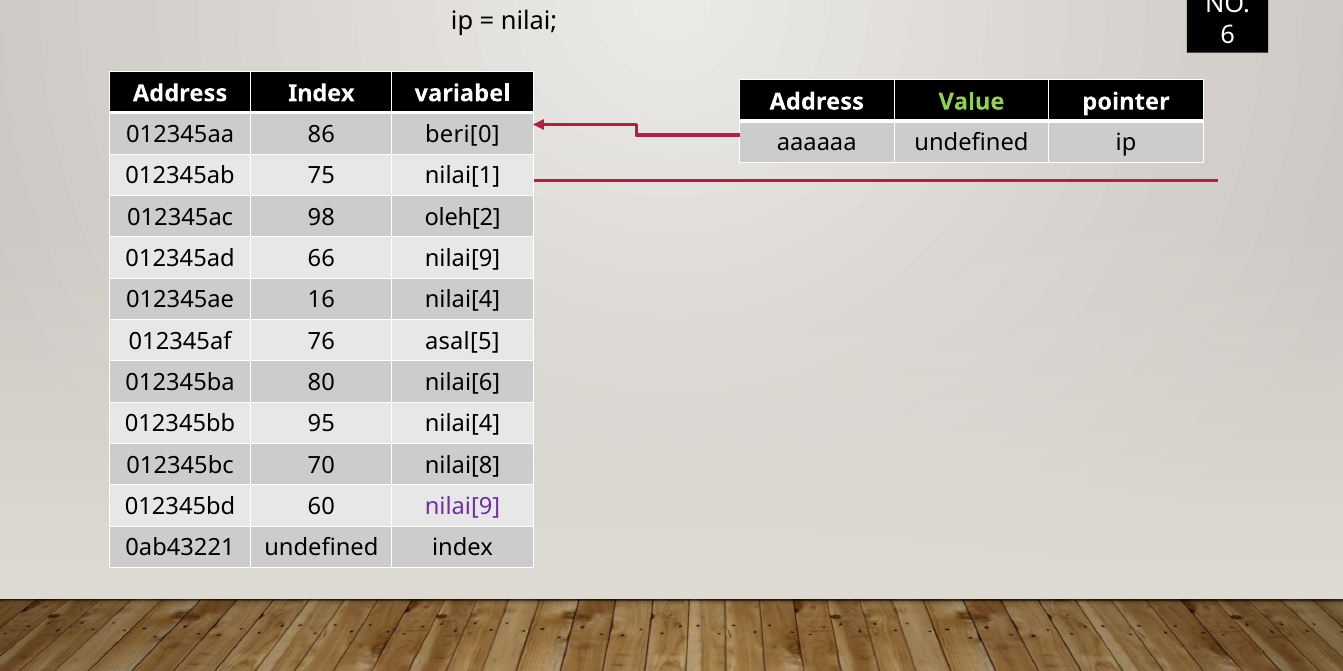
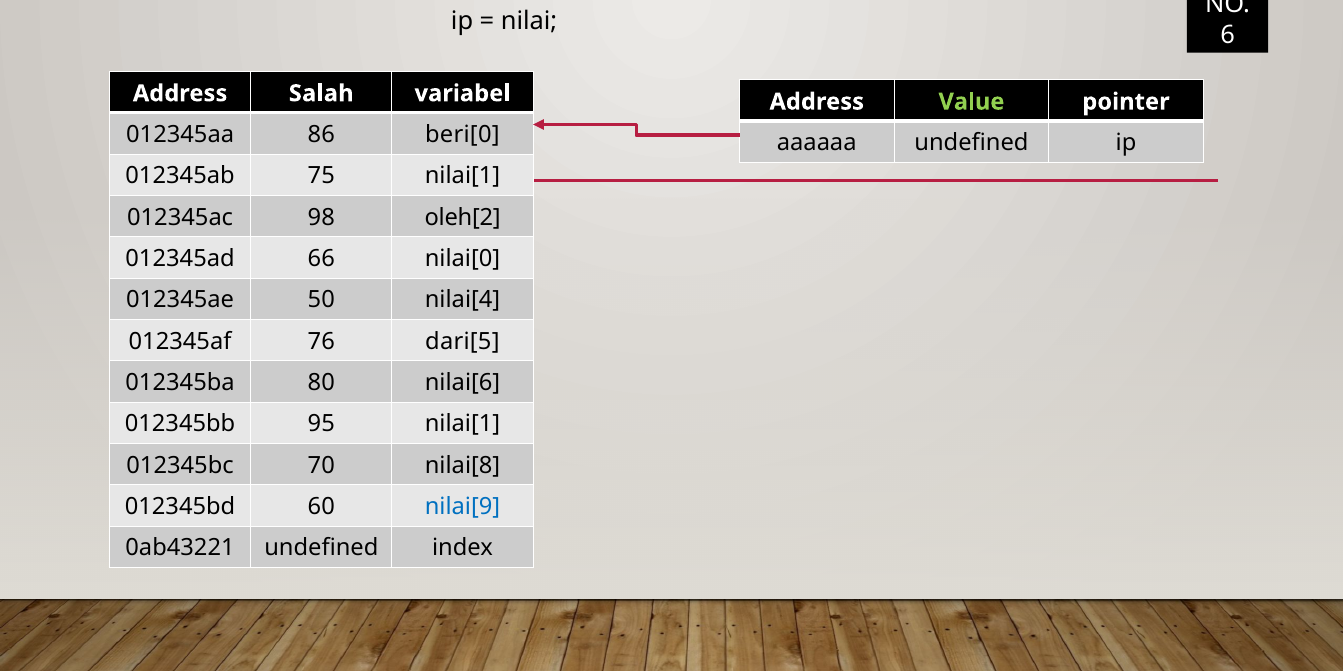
Address Index: Index -> Salah
66 nilai[9: nilai[9 -> nilai[0
16: 16 -> 50
asal[5: asal[5 -> dari[5
95 nilai[4: nilai[4 -> nilai[1
nilai[9 at (463, 507) colour: purple -> blue
